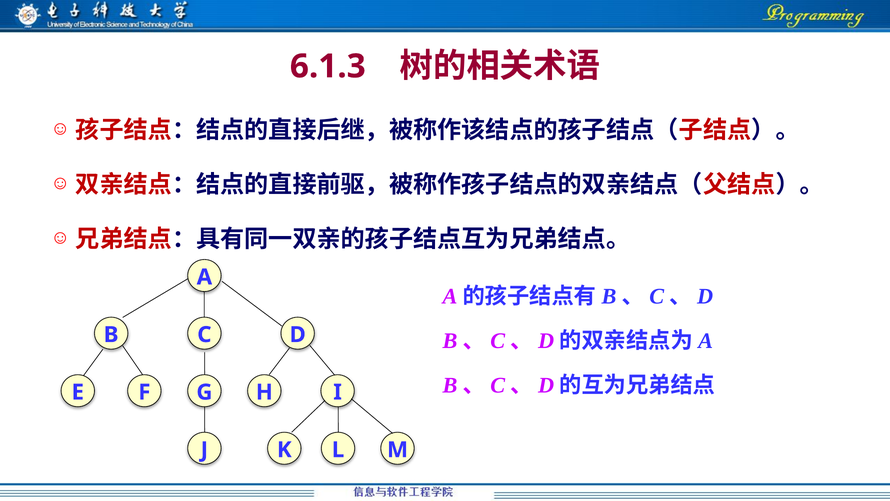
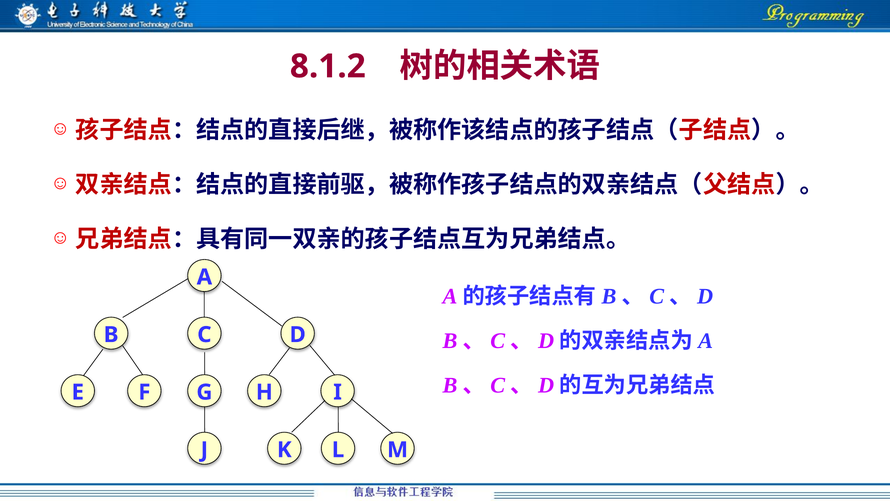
6.1.3: 6.1.3 -> 8.1.2
